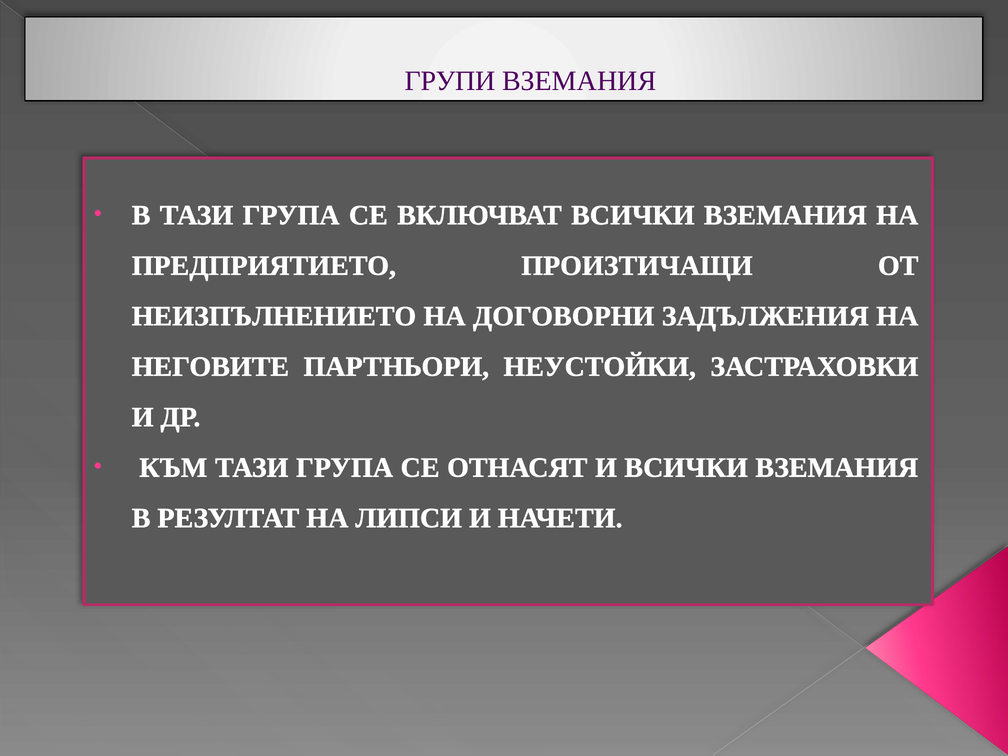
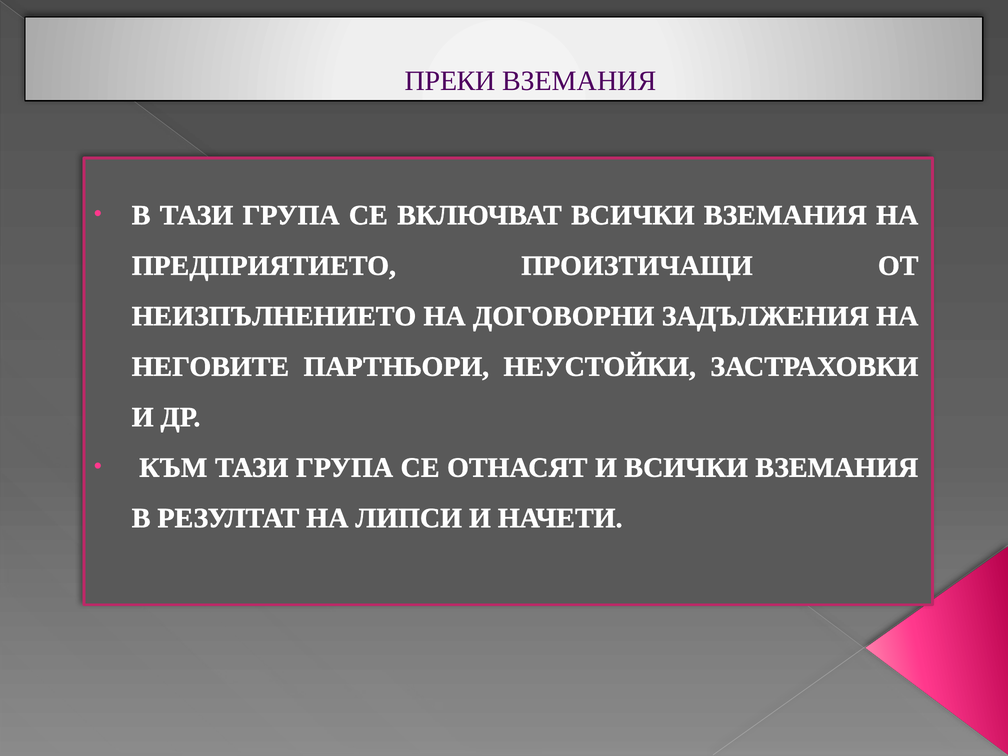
ГРУПИ: ГРУПИ -> ПРЕКИ
